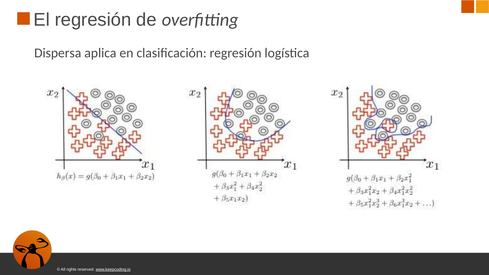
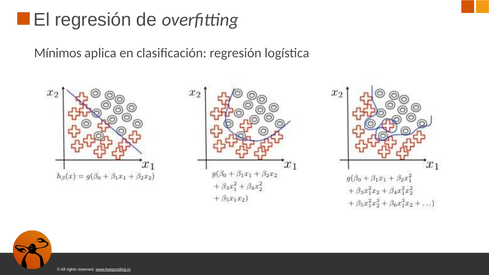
Dispersa: Dispersa -> Mínimos
